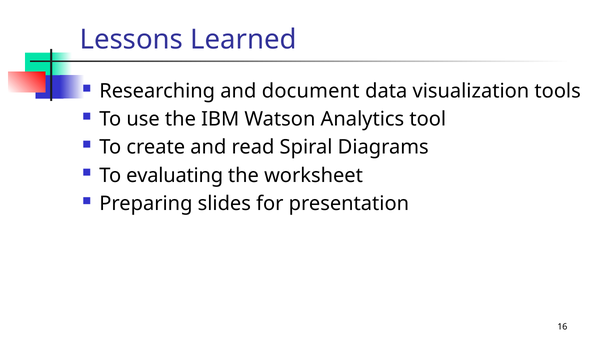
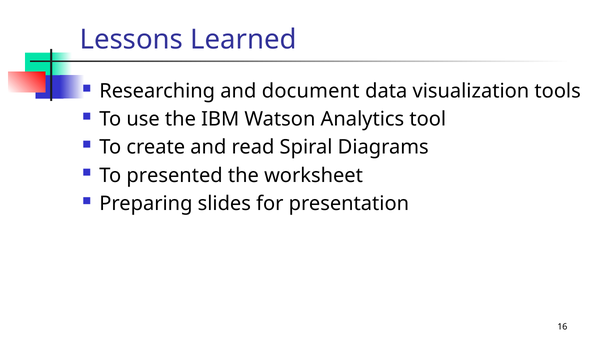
evaluating: evaluating -> presented
